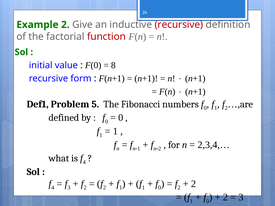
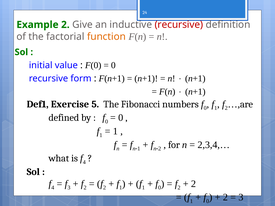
function colour: red -> orange
8 at (113, 65): 8 -> 0
Problem: Problem -> Exercise
